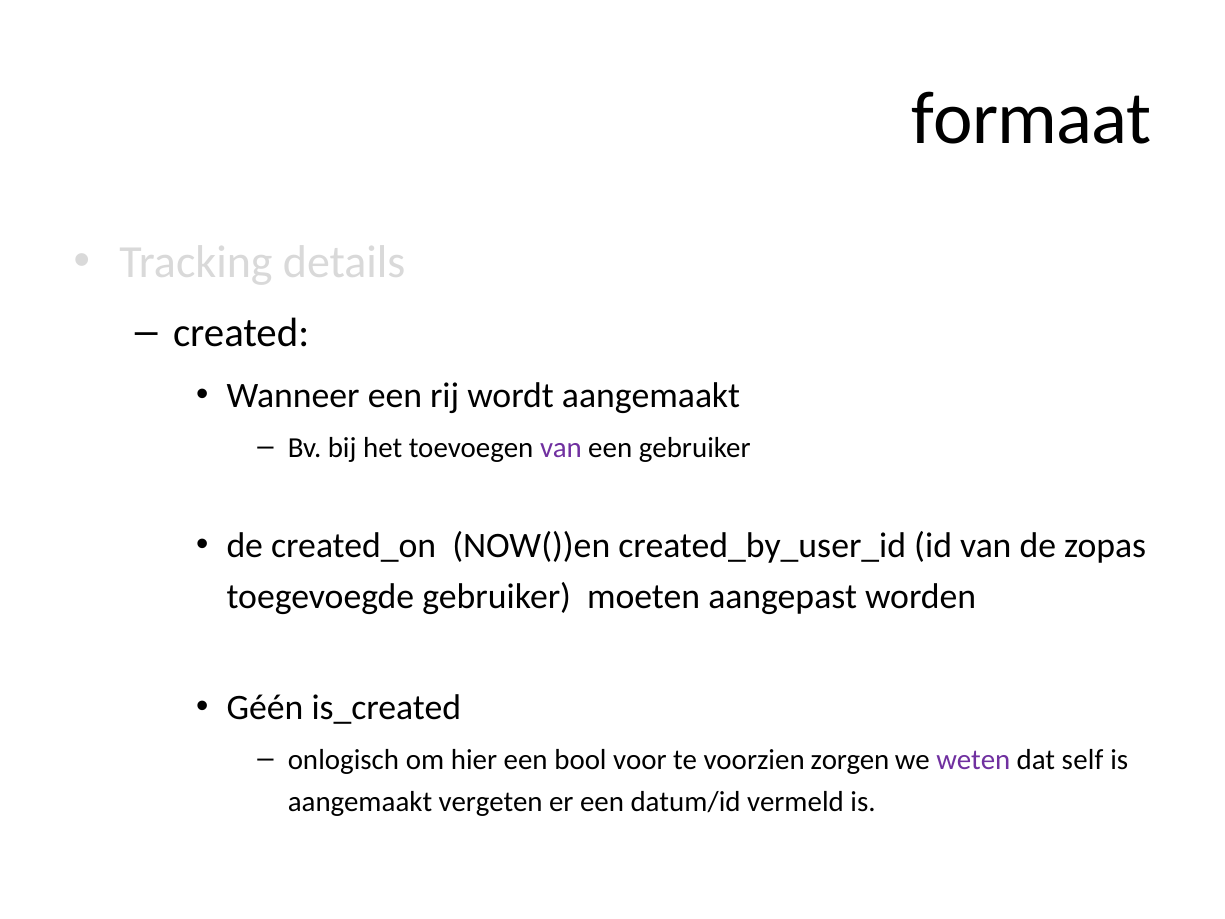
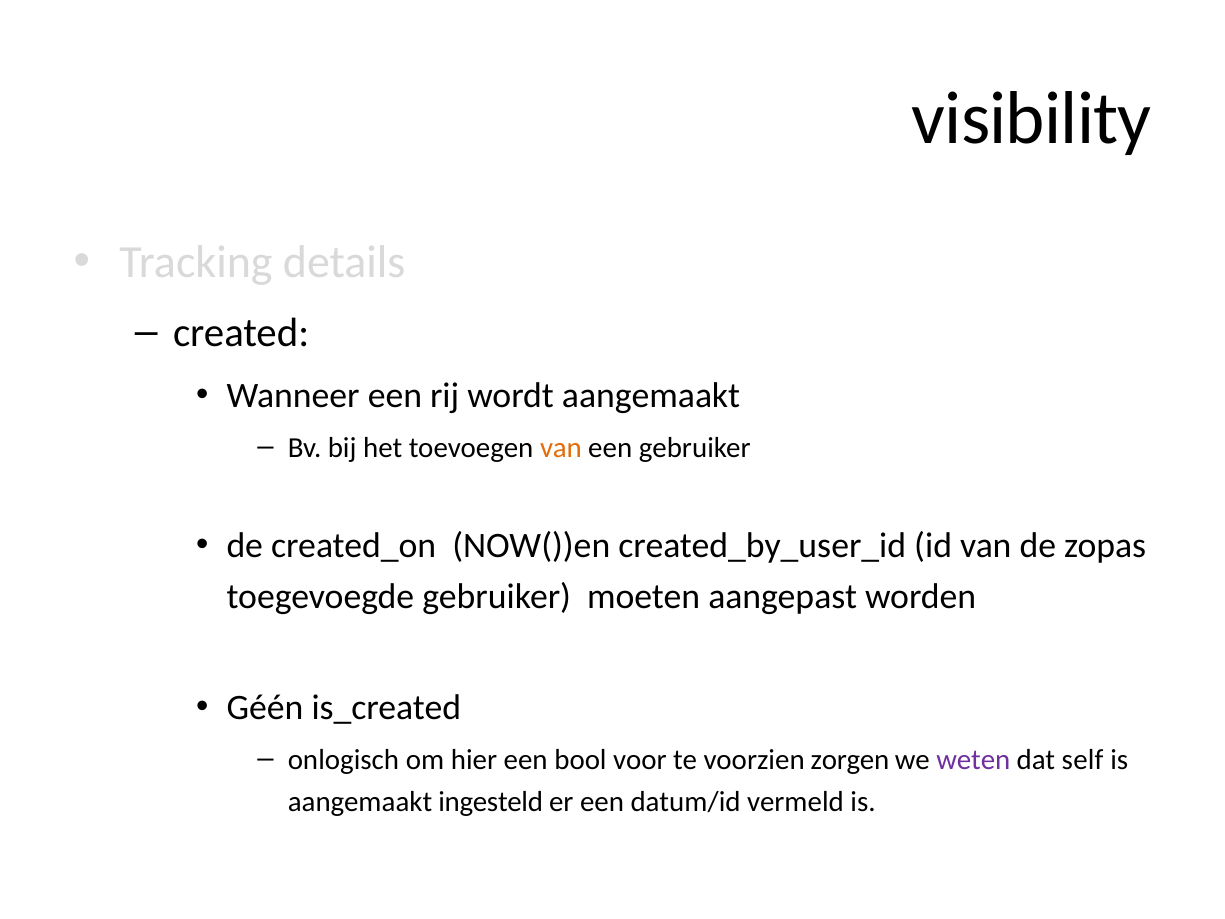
formaat: formaat -> visibility
van at (561, 448) colour: purple -> orange
vergeten: vergeten -> ingesteld
